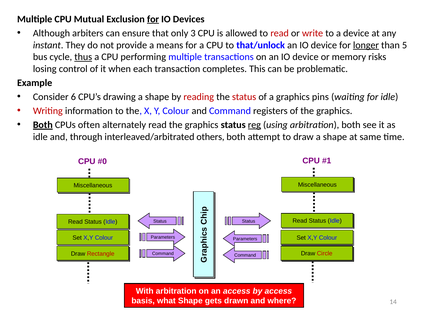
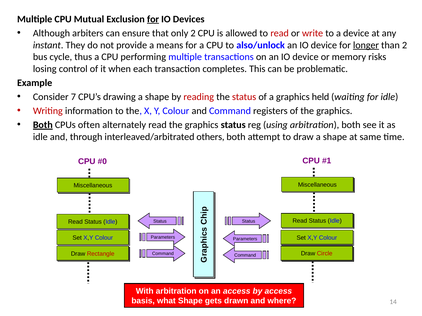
only 3: 3 -> 2
that/unlock: that/unlock -> also/unlock
than 5: 5 -> 2
thus underline: present -> none
6: 6 -> 7
pins: pins -> held
reg underline: present -> none
